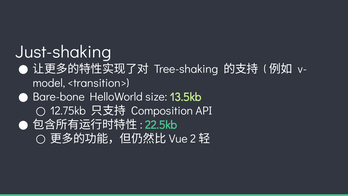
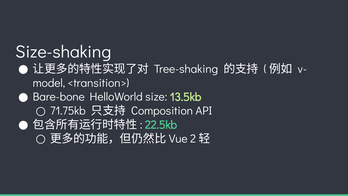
Just-shaking: Just-shaking -> Size-shaking
12.75kb: 12.75kb -> 71.75kb
